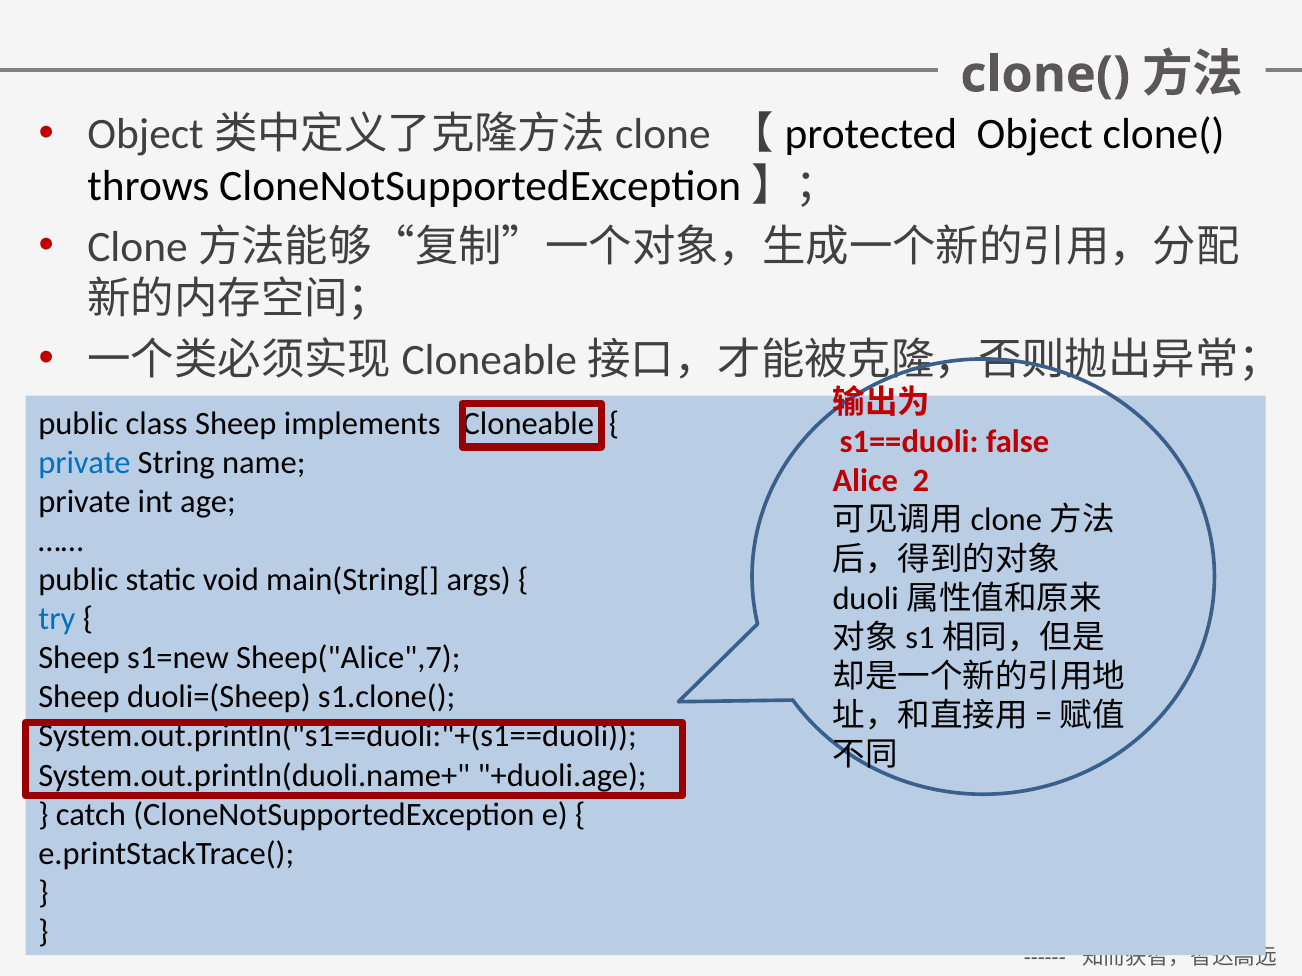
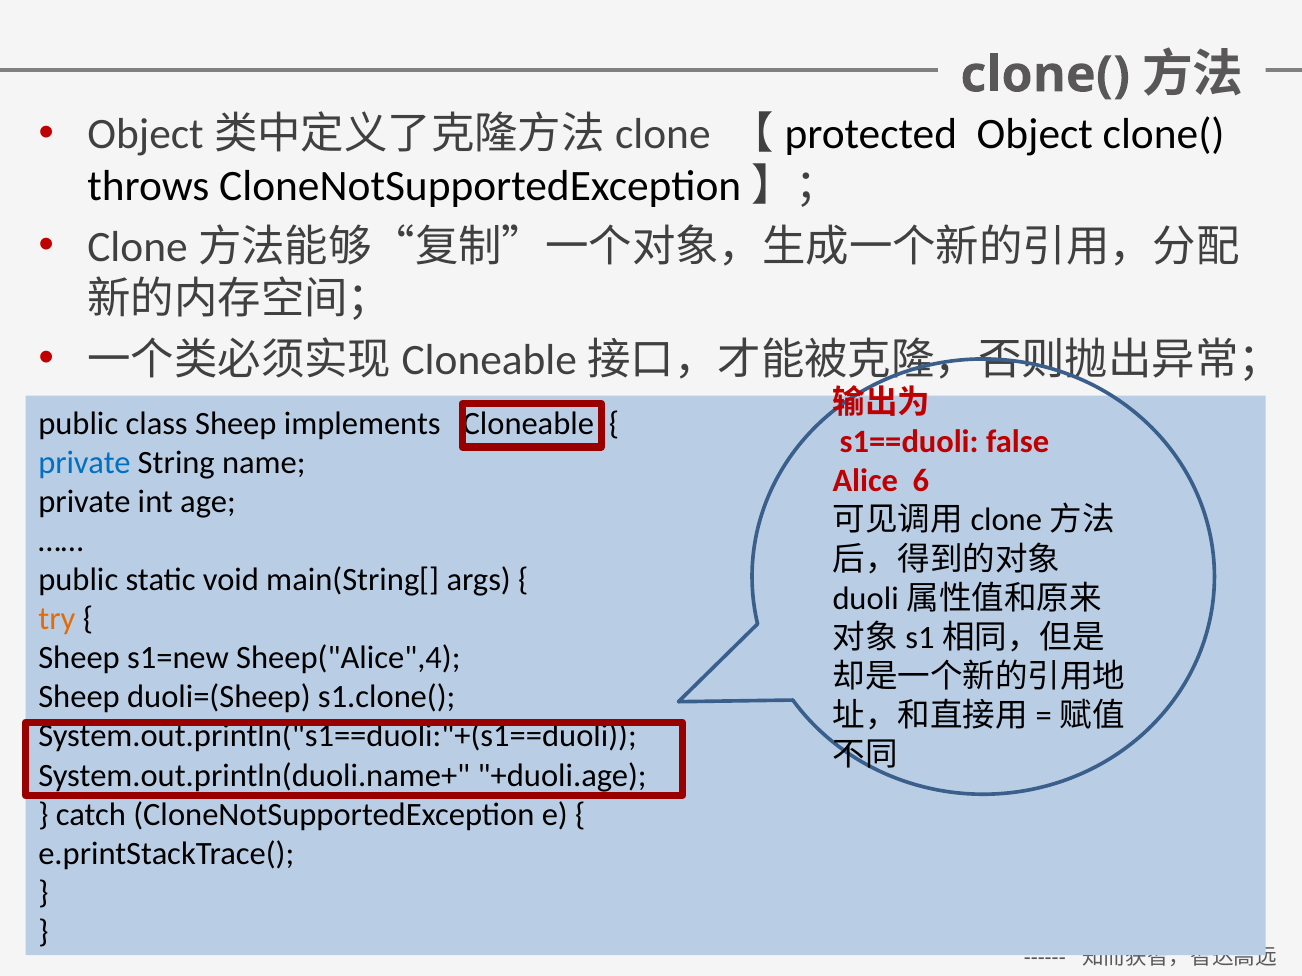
2: 2 -> 6
try colour: blue -> orange
Sheep("Alice",7: Sheep("Alice",7 -> Sheep("Alice",4
